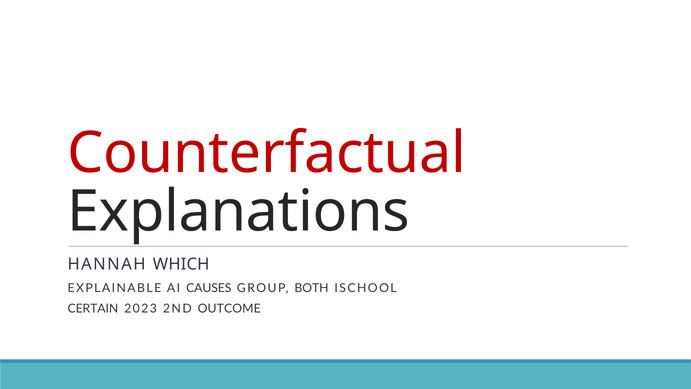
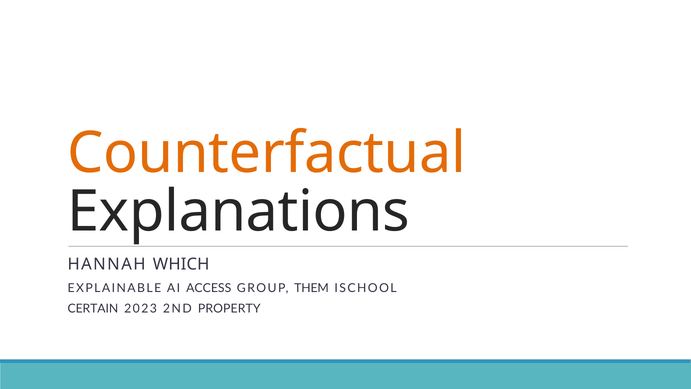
Counterfactual colour: red -> orange
CAUSES: CAUSES -> ACCESS
BOTH: BOTH -> THEM
OUTCOME: OUTCOME -> PROPERTY
